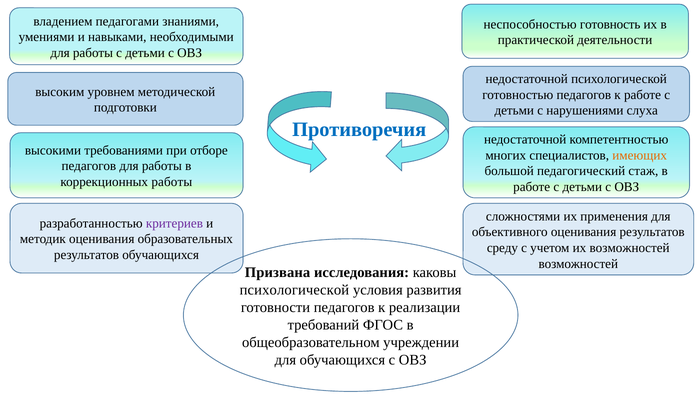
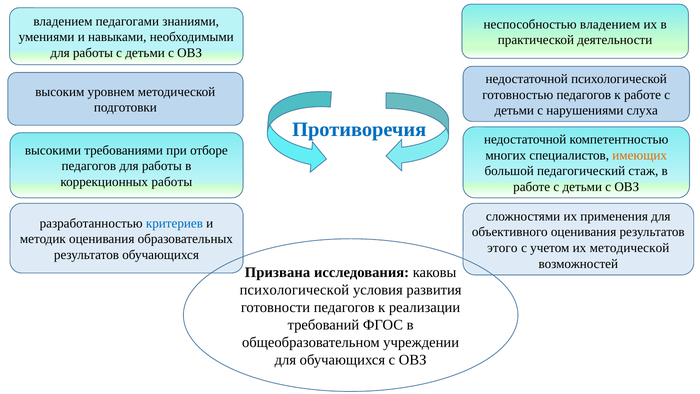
неспособностью готовность: готовность -> владением
критериев colour: purple -> blue
среду: среду -> этого
их возможностей: возможностей -> методической
